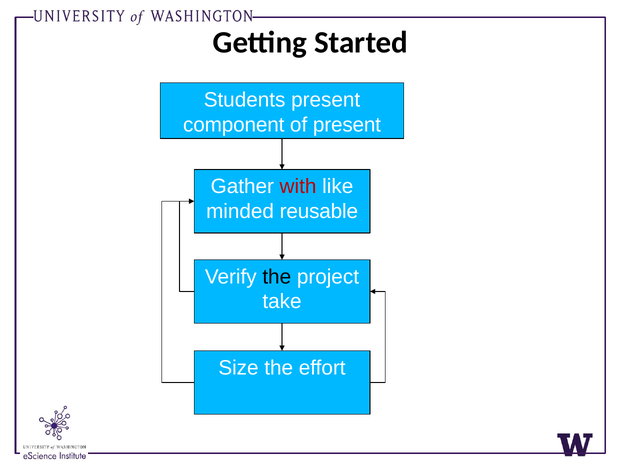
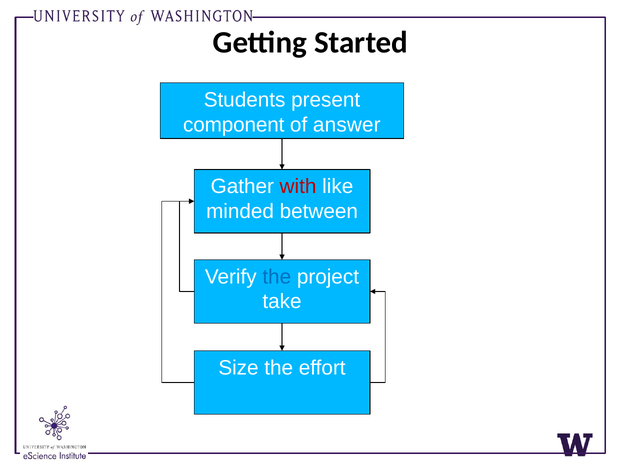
of present: present -> answer
reusable: reusable -> between
the at (277, 277) colour: black -> blue
